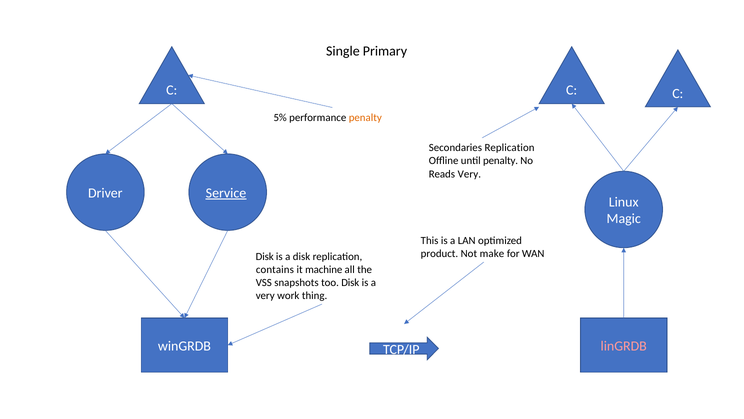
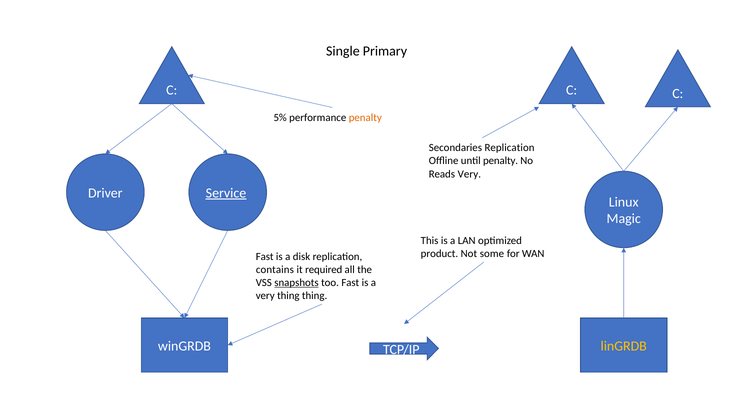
make: make -> some
Disk at (265, 256): Disk -> Fast
machine: machine -> required
snapshots underline: none -> present
too Disk: Disk -> Fast
very work: work -> thing
linGRDB colour: pink -> yellow
